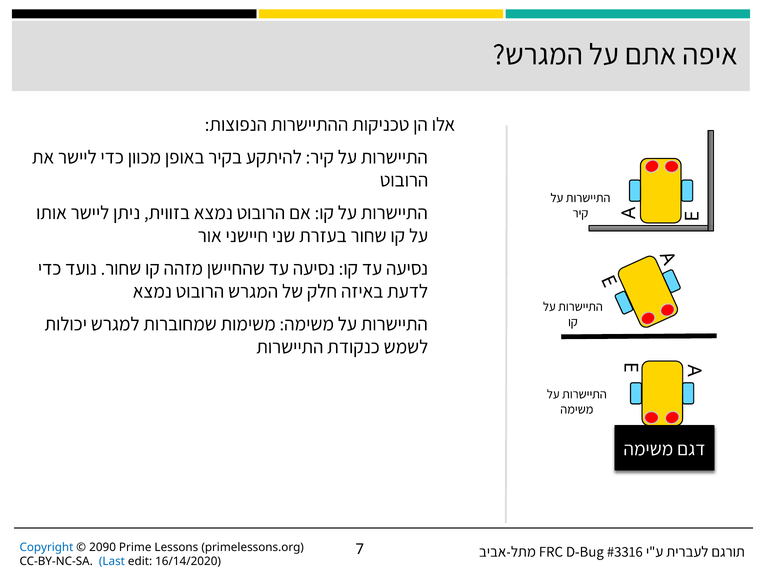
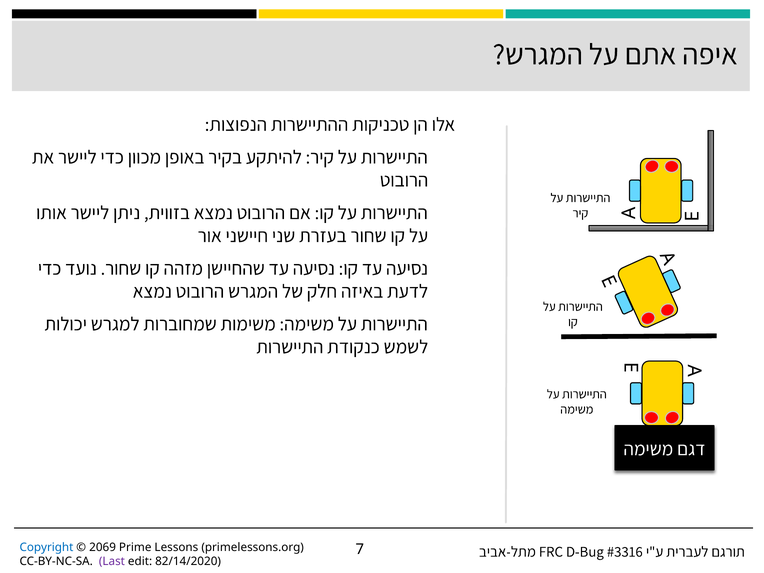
2090: 2090 -> 2069
Last colour: blue -> purple
16/14/2020: 16/14/2020 -> 82/14/2020
